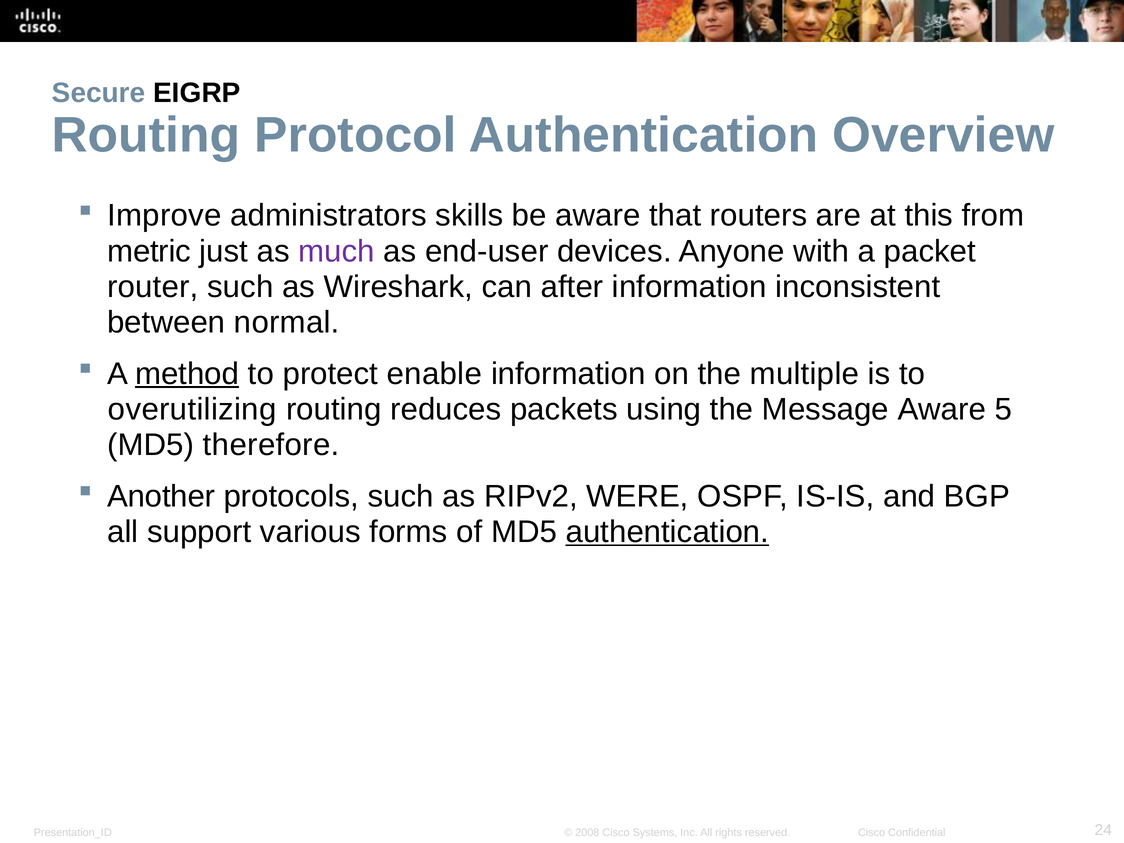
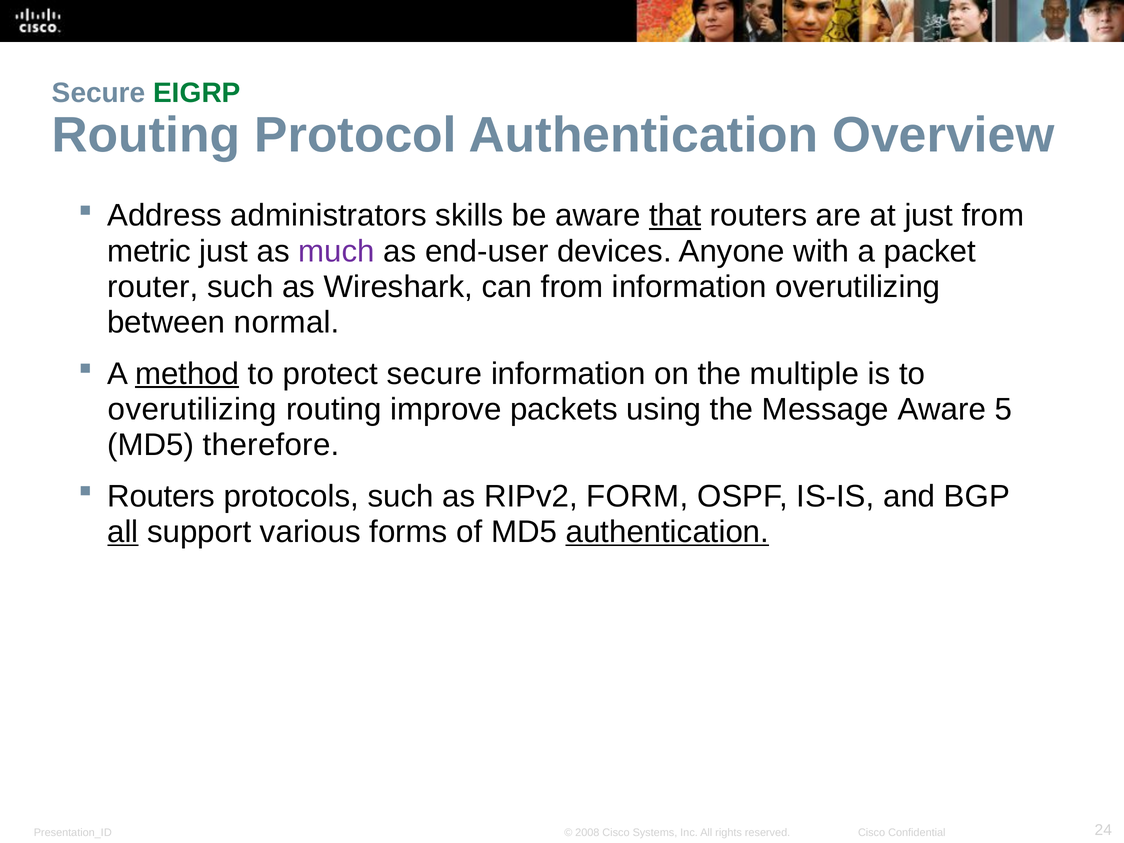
EIGRP colour: black -> green
Improve: Improve -> Address
that underline: none -> present
at this: this -> just
can after: after -> from
information inconsistent: inconsistent -> overutilizing
protect enable: enable -> secure
reduces: reduces -> improve
Another at (161, 496): Another -> Routers
WERE: WERE -> FORM
all at (123, 532) underline: none -> present
